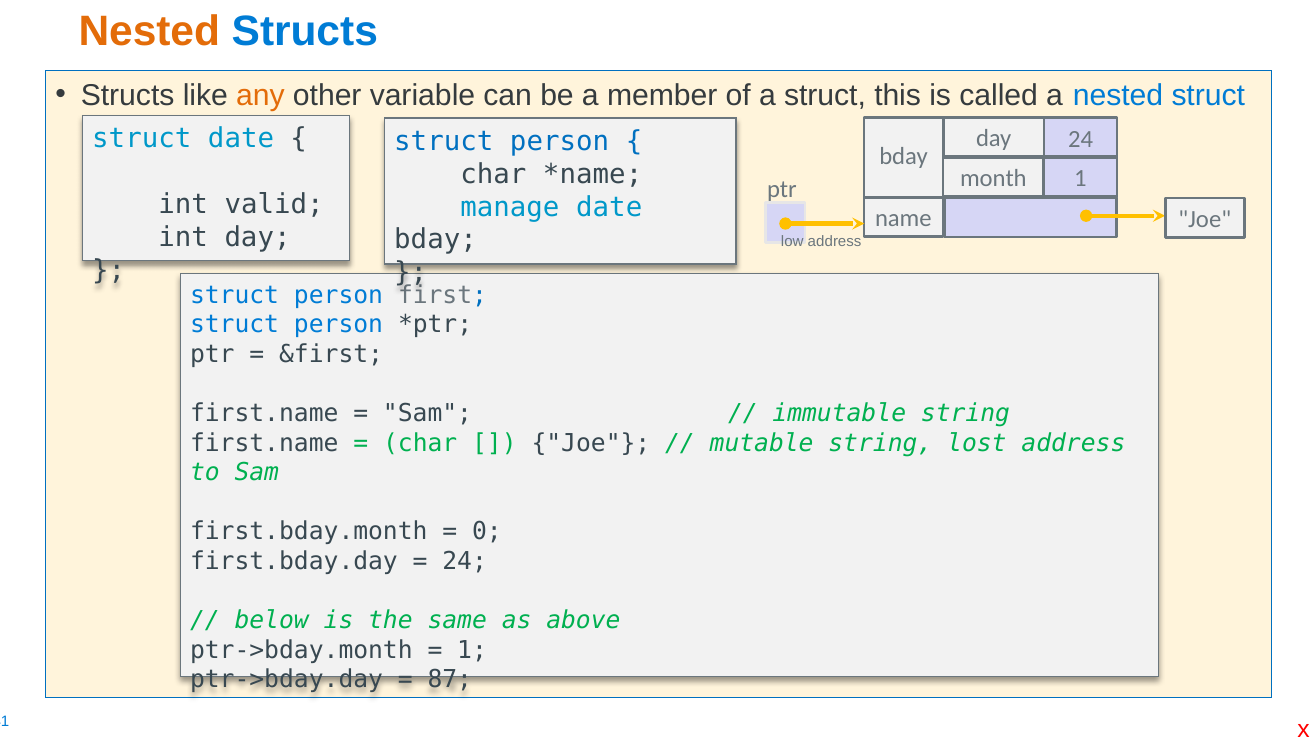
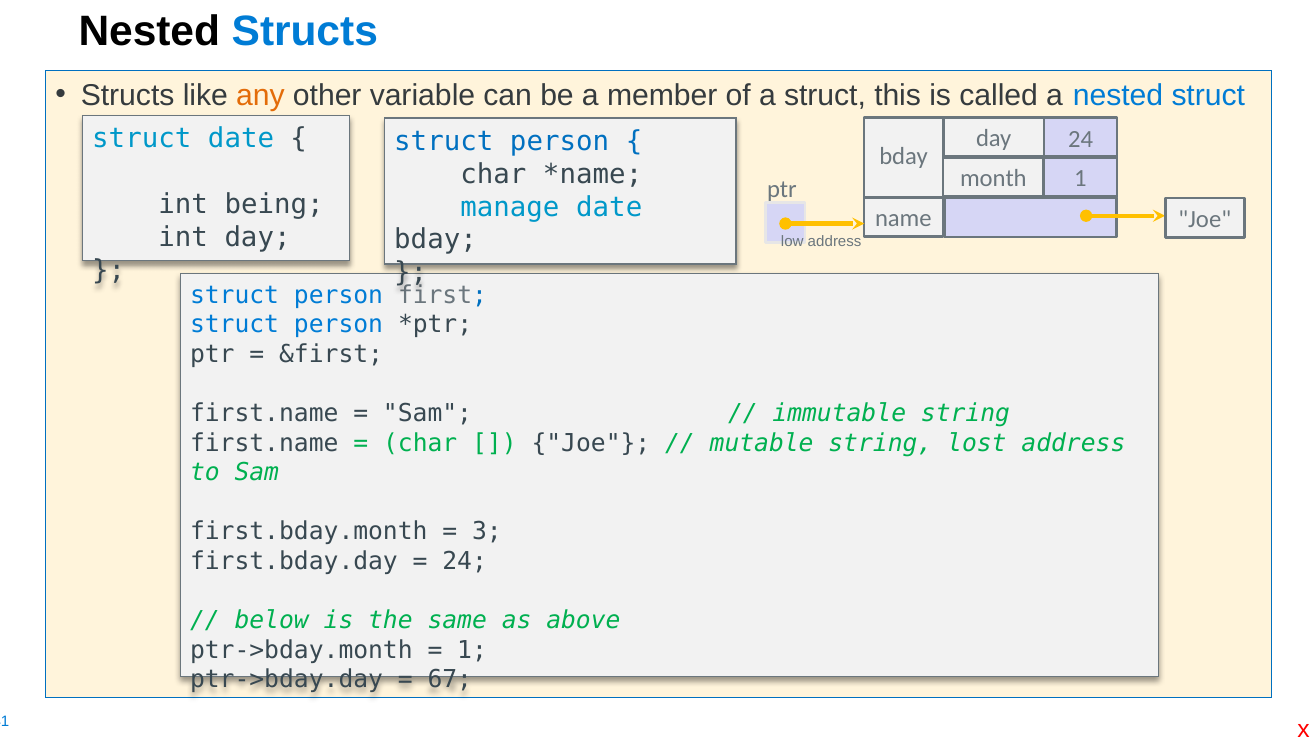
Nested at (149, 32) colour: orange -> black
valid: valid -> being
0: 0 -> 3
87: 87 -> 67
